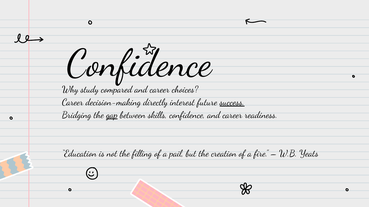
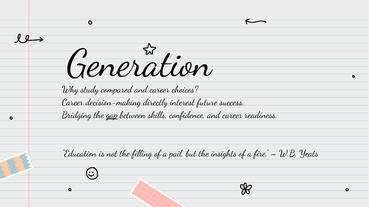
Confidence at (139, 63): Confidence -> Generation
success underline: present -> none
creation: creation -> insights
